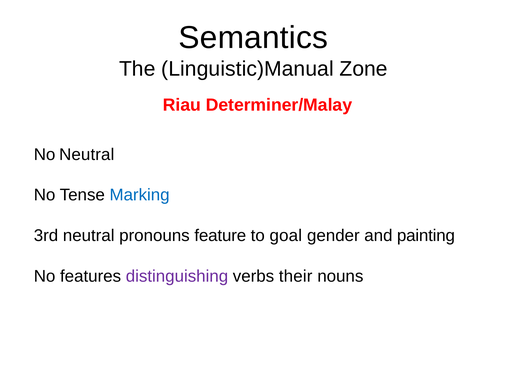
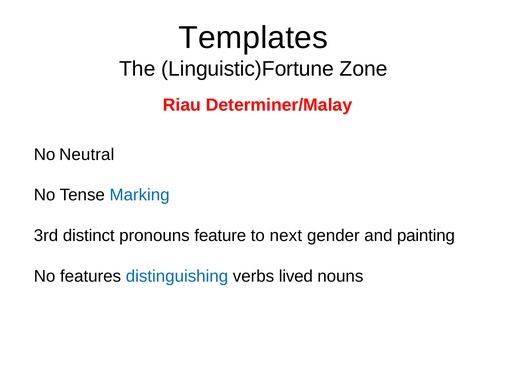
Semantics: Semantics -> Templates
Linguistic)Manual: Linguistic)Manual -> Linguistic)Fortune
3rd neutral: neutral -> distinct
goal: goal -> next
distinguishing colour: purple -> blue
their: their -> lived
